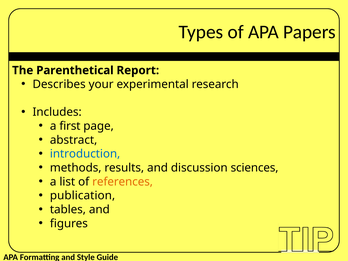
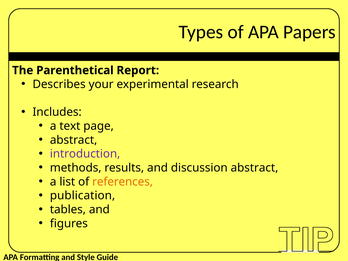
first: first -> text
introduction colour: blue -> purple
discussion sciences: sciences -> abstract
